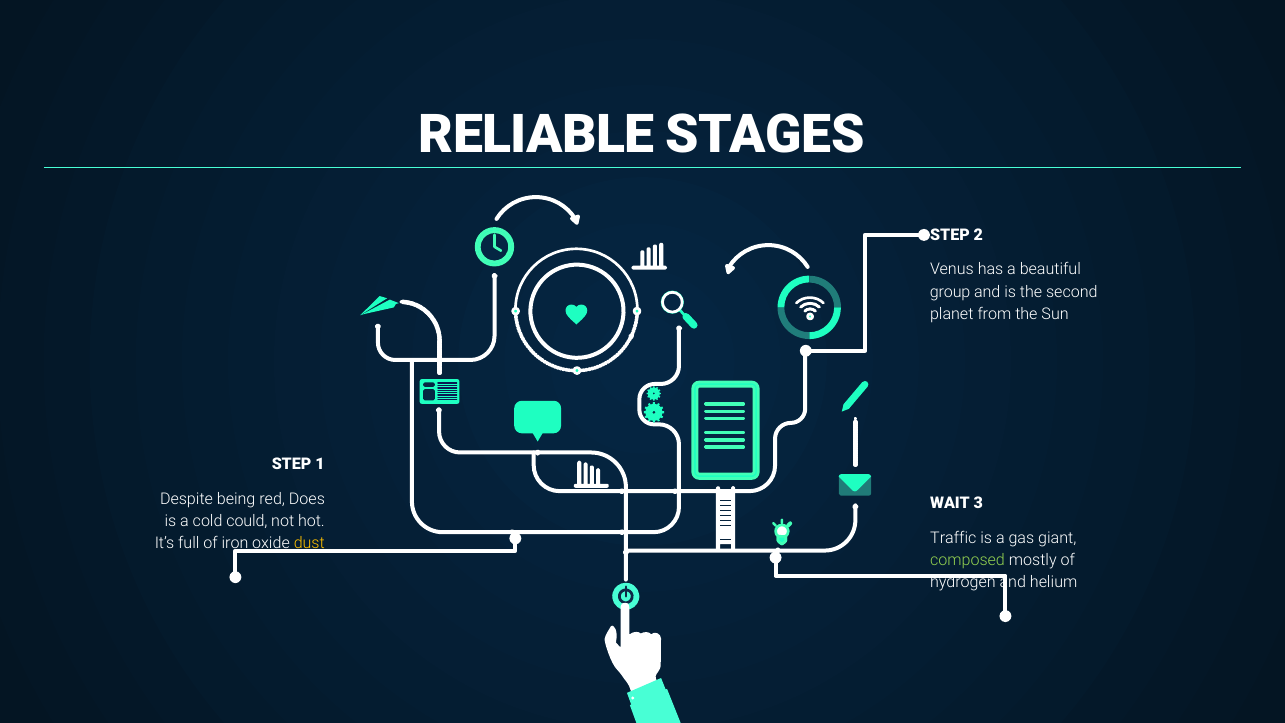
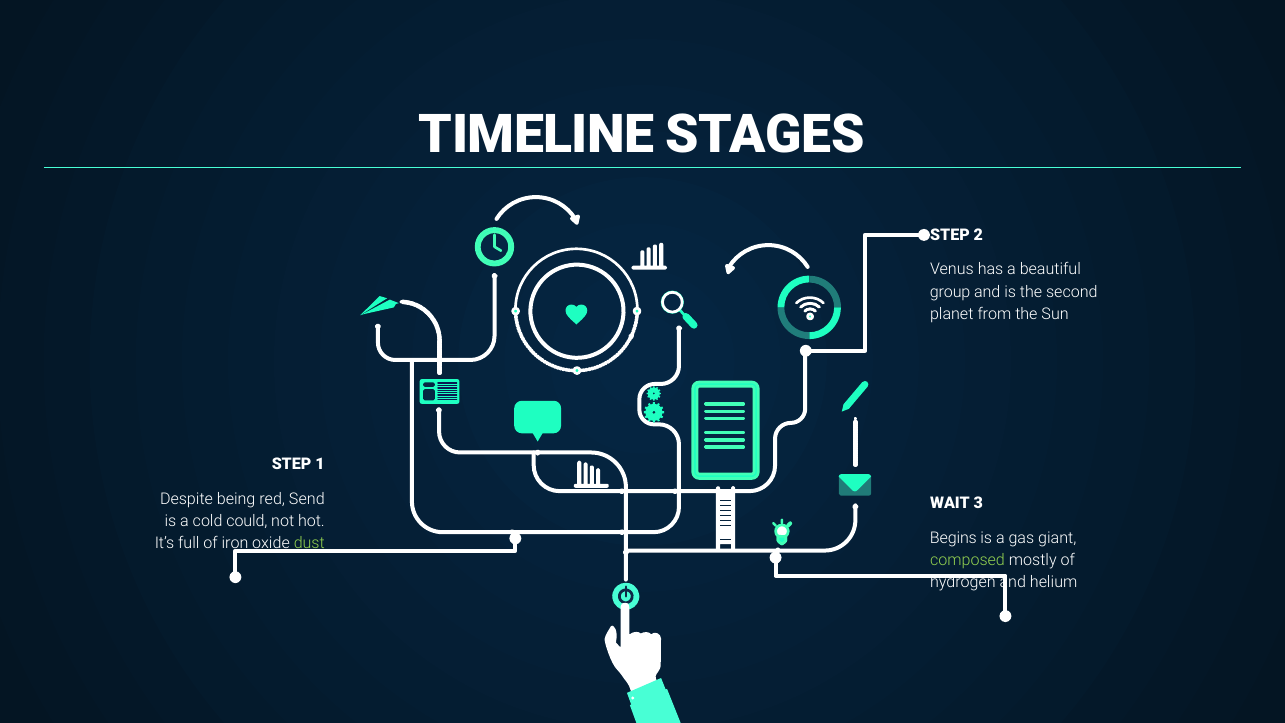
RELIABLE: RELIABLE -> TIMELINE
Does: Does -> Send
Traffic: Traffic -> Begins
dust colour: yellow -> light green
